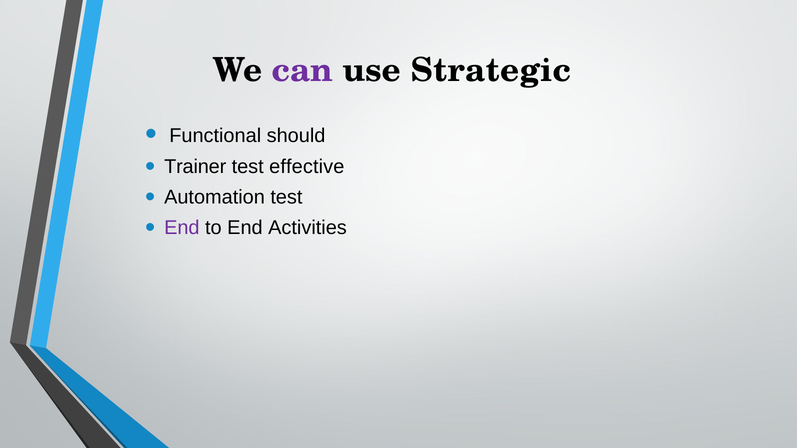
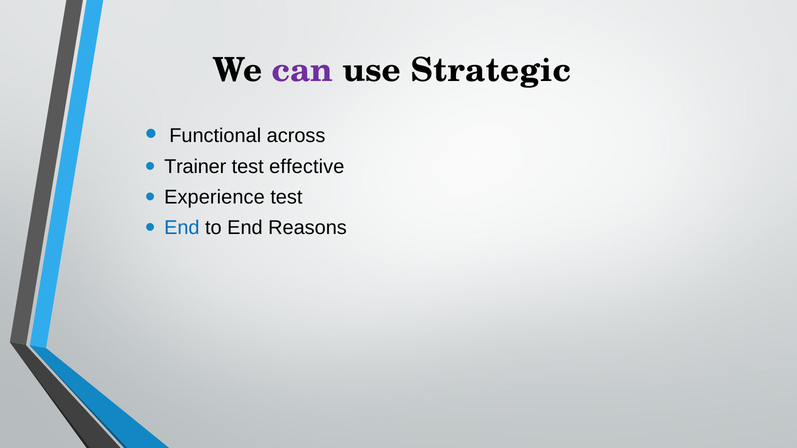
should: should -> across
Automation: Automation -> Experience
End at (182, 228) colour: purple -> blue
Activities: Activities -> Reasons
